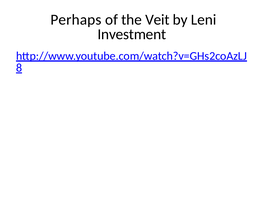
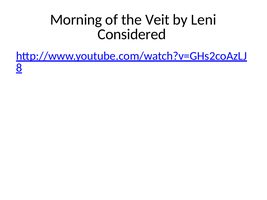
Perhaps: Perhaps -> Morning
Investment: Investment -> Considered
